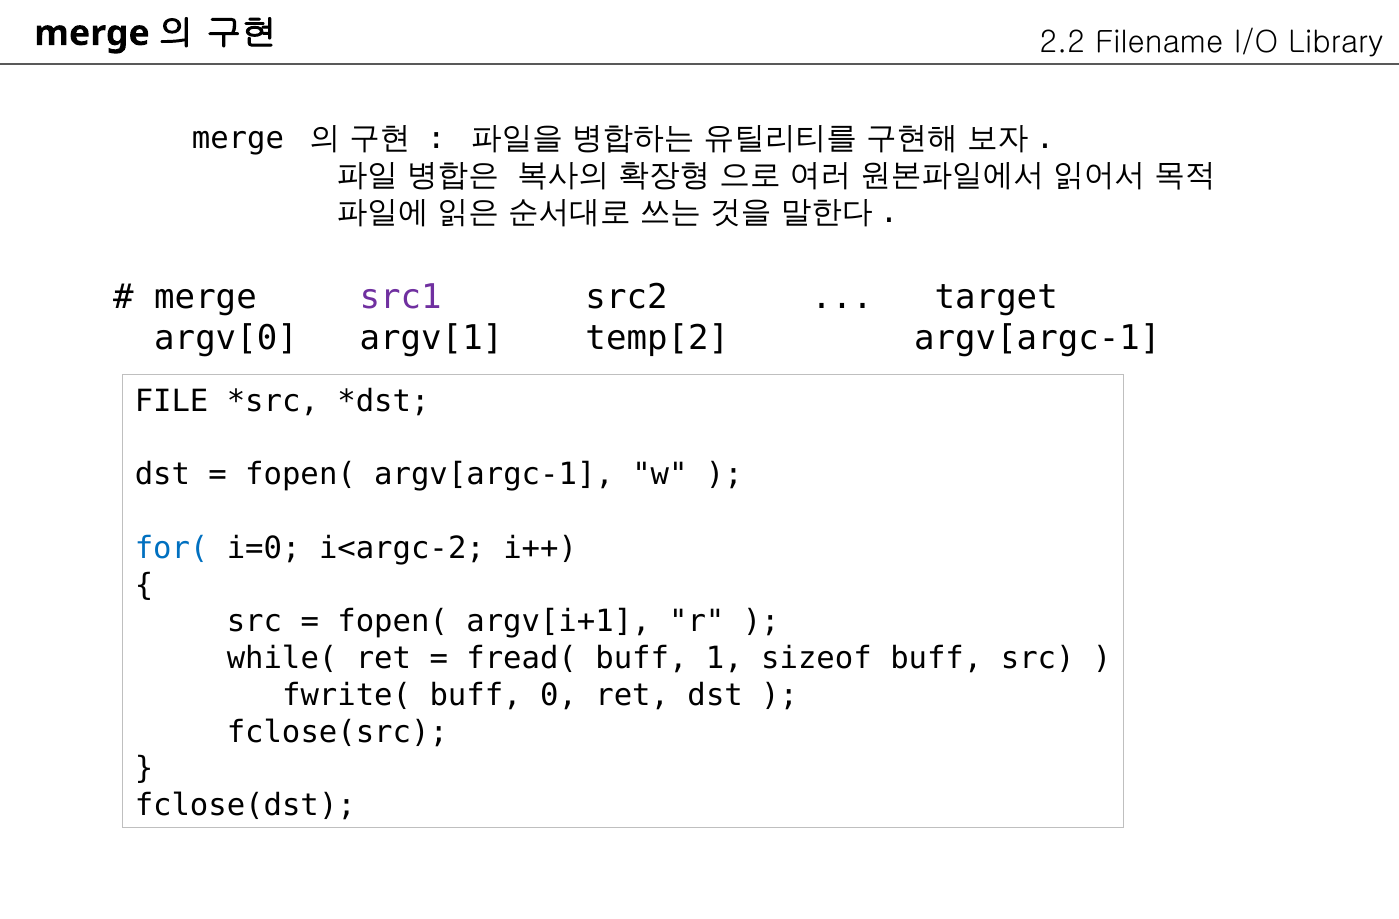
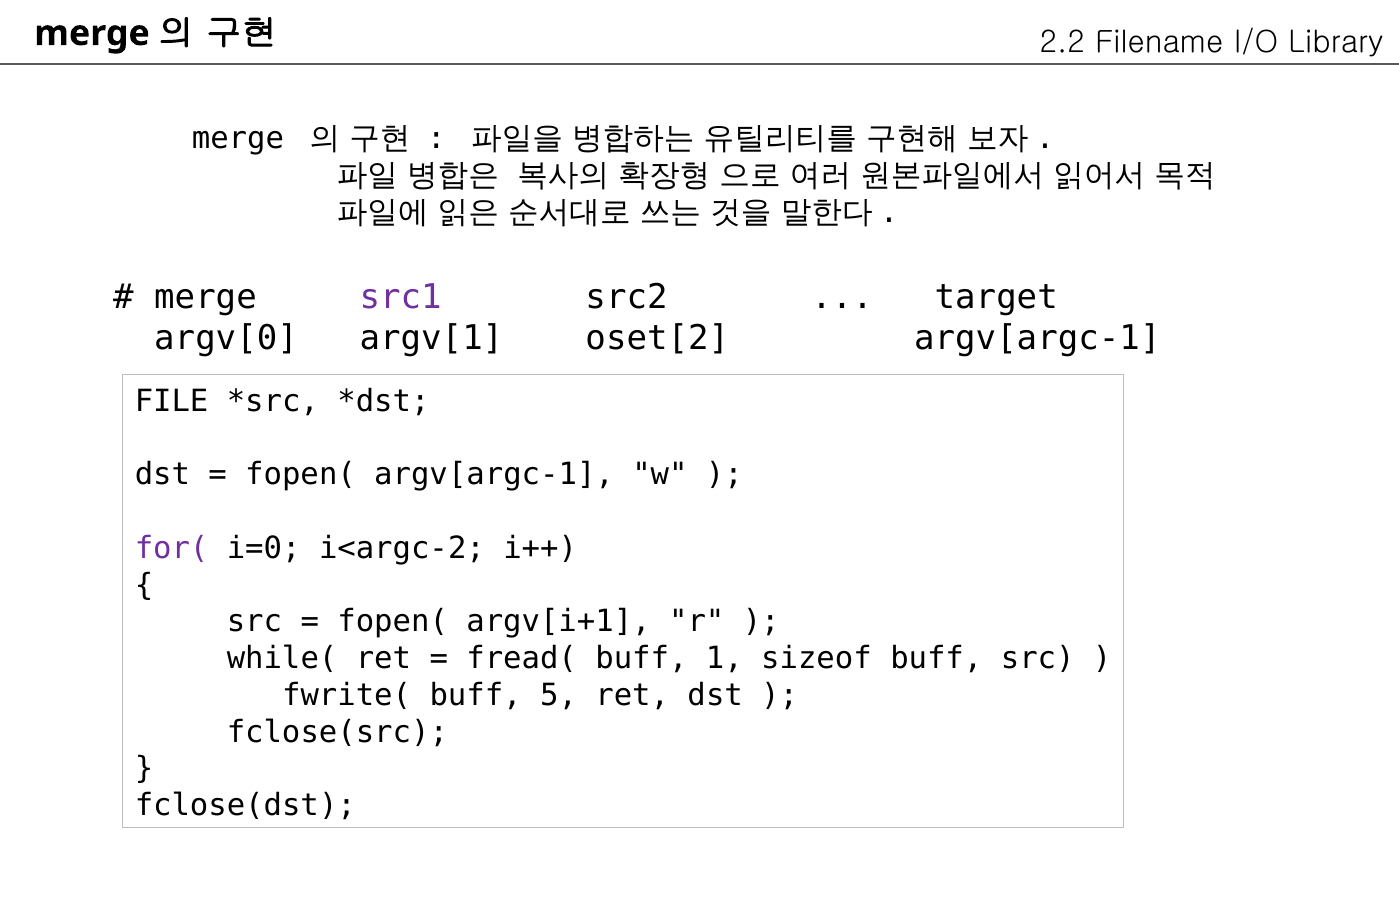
temp[2: temp[2 -> oset[2
for( colour: blue -> purple
0: 0 -> 5
